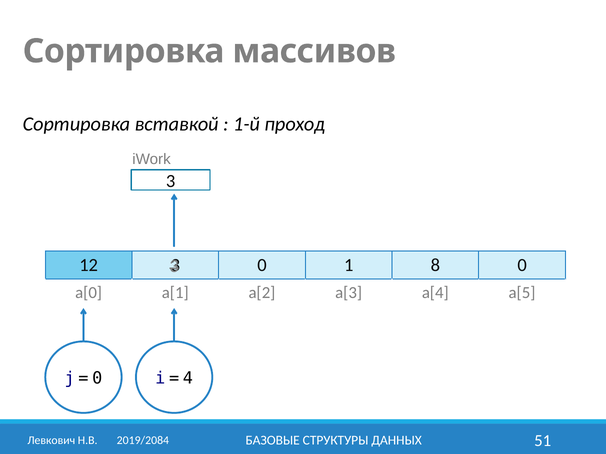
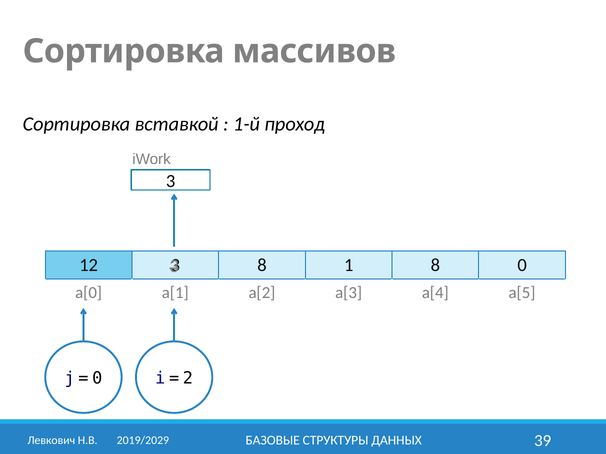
0 at (262, 266): 0 -> 8
4: 4 -> 2
51: 51 -> 39
2019/2084: 2019/2084 -> 2019/2029
